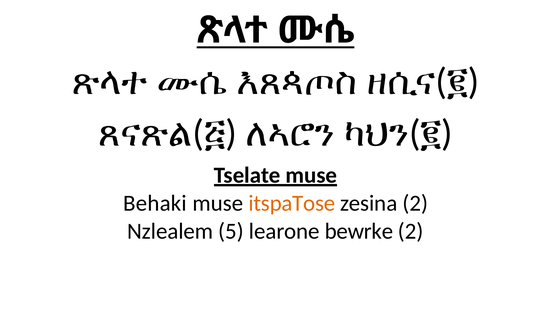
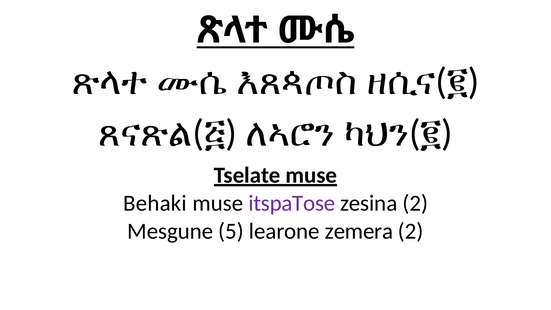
itspaTose colour: orange -> purple
Nzlealem: Nzlealem -> Mesgune
bewrke: bewrke -> zemera
